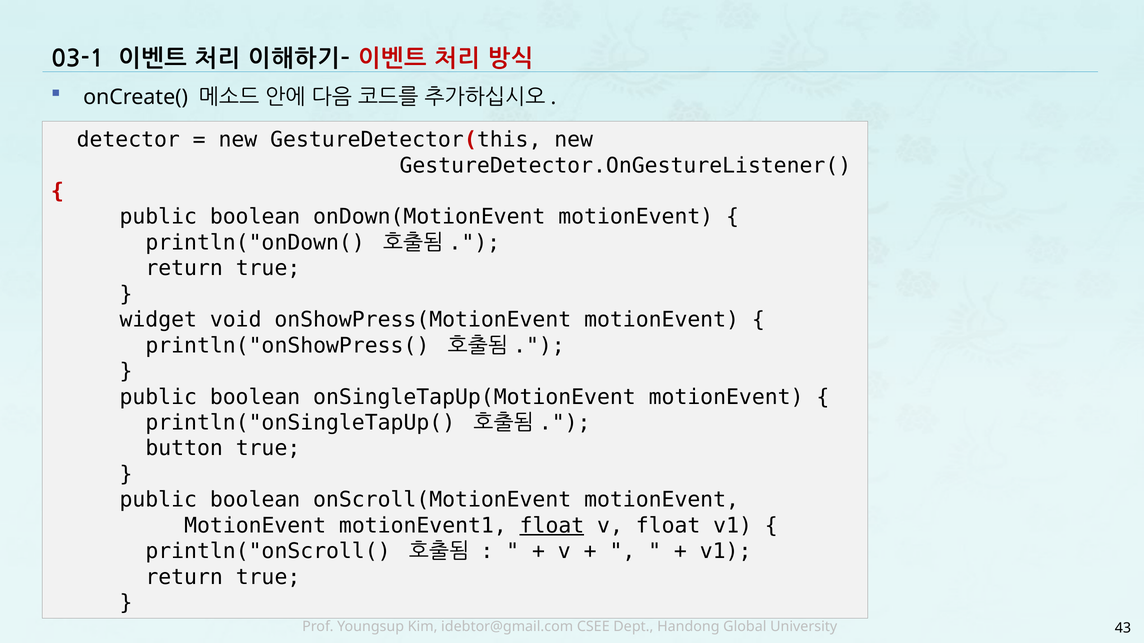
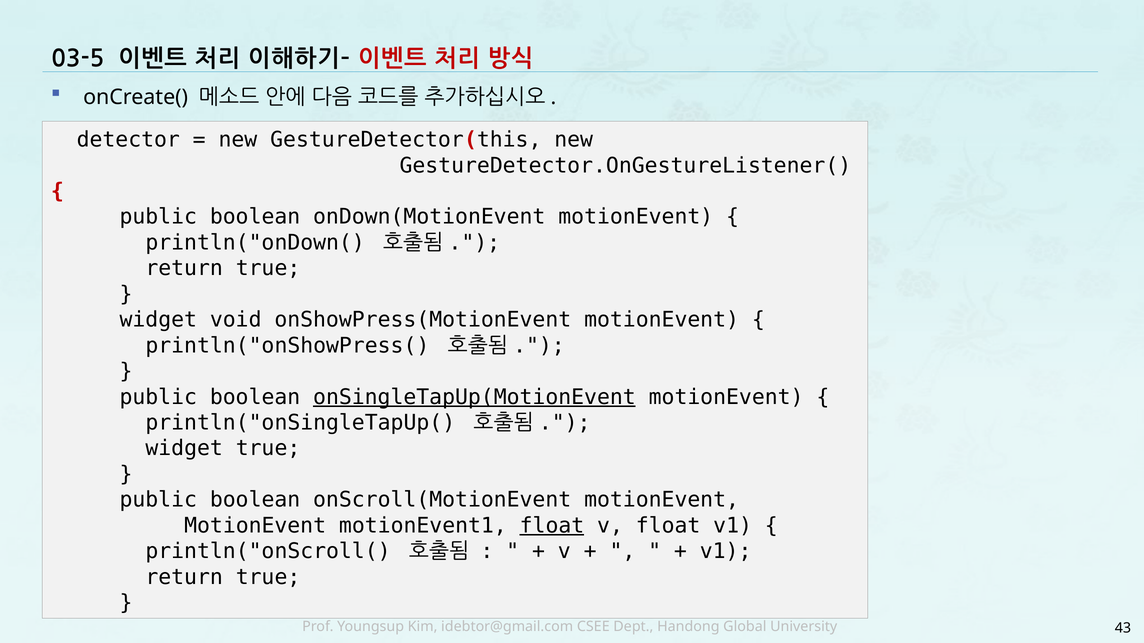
03-1: 03-1 -> 03-5
onSingleTapUp(MotionEvent underline: none -> present
button at (184, 449): button -> widget
